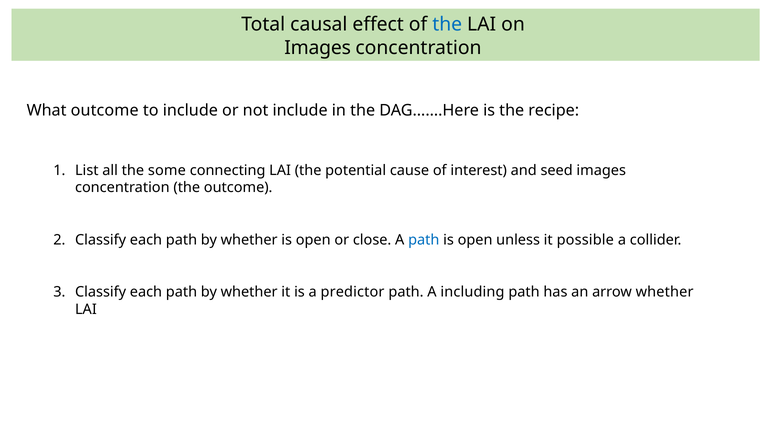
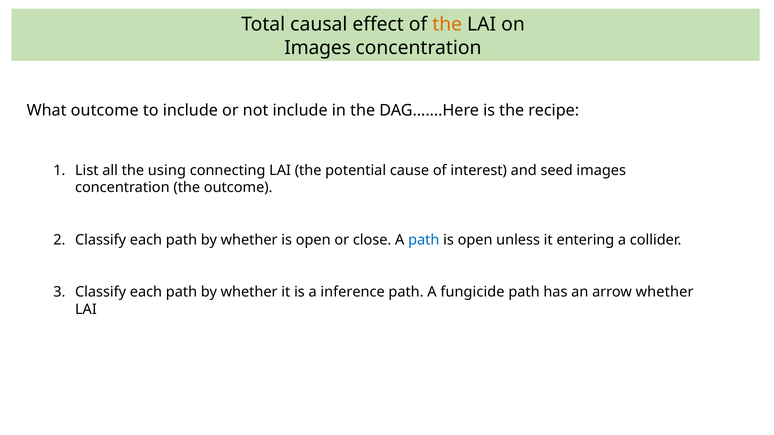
the at (447, 25) colour: blue -> orange
some: some -> using
possible: possible -> entering
predictor: predictor -> inference
including: including -> fungicide
